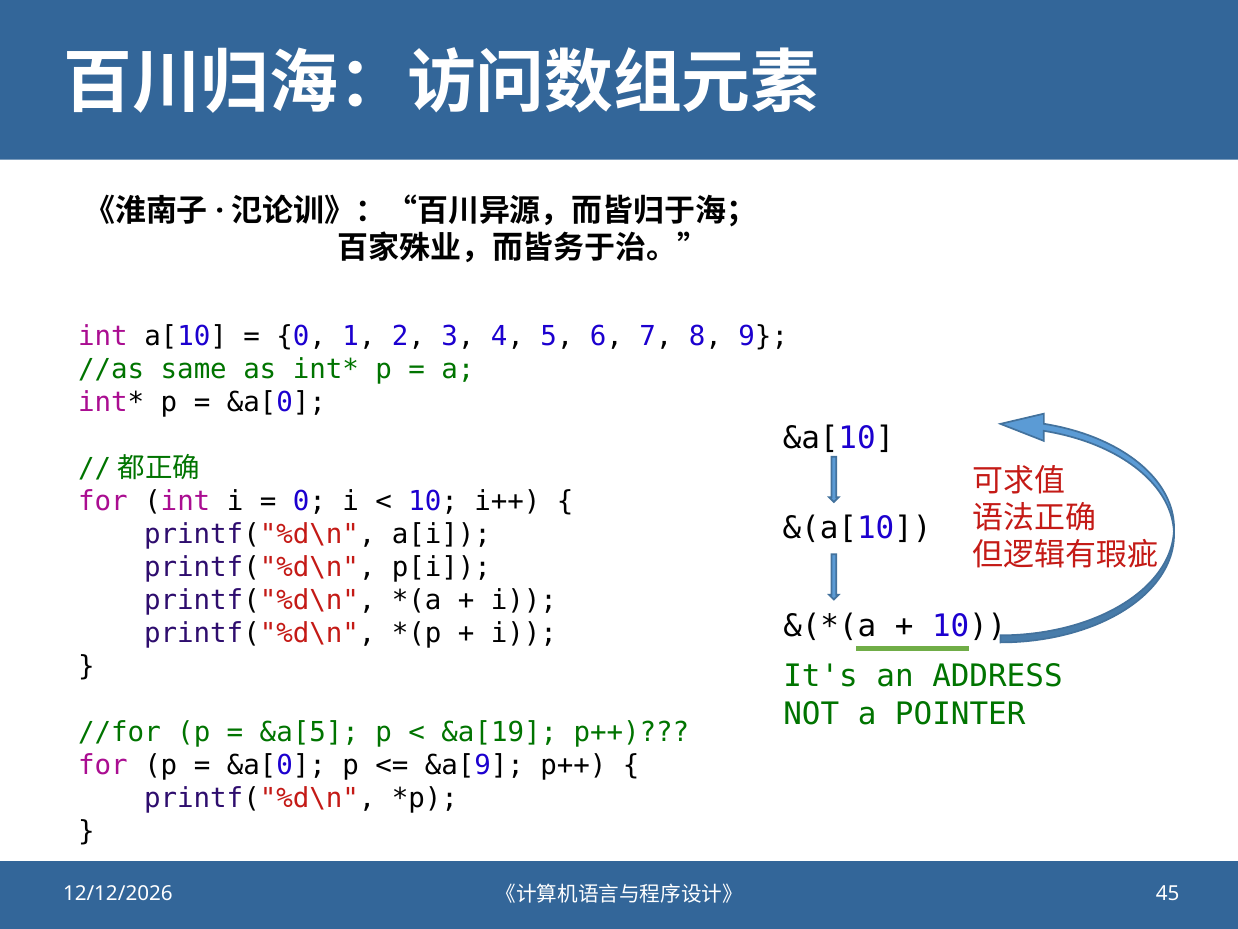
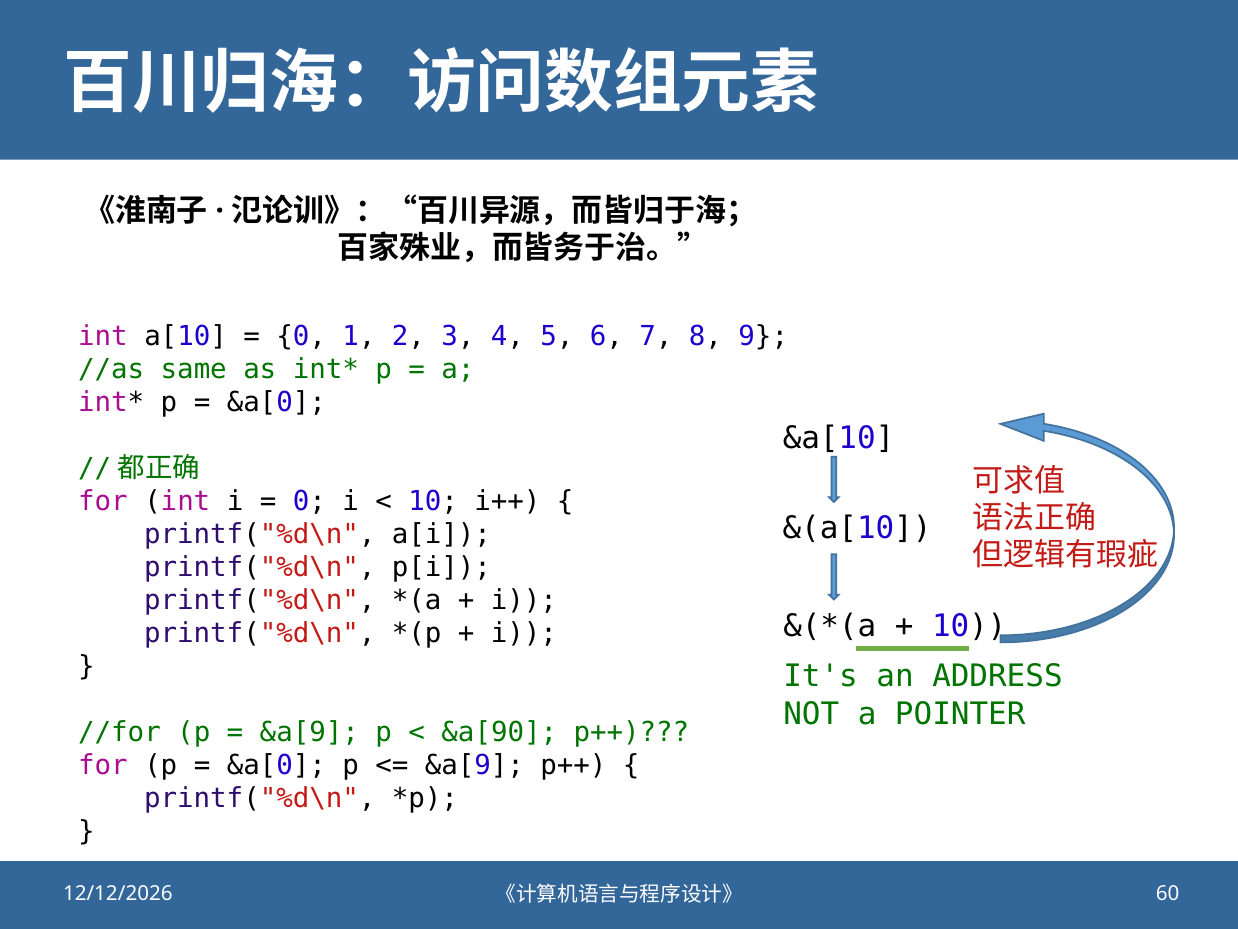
&a[5 at (309, 732): &a[5 -> &a[9
&a[19: &a[19 -> &a[90
45: 45 -> 60
